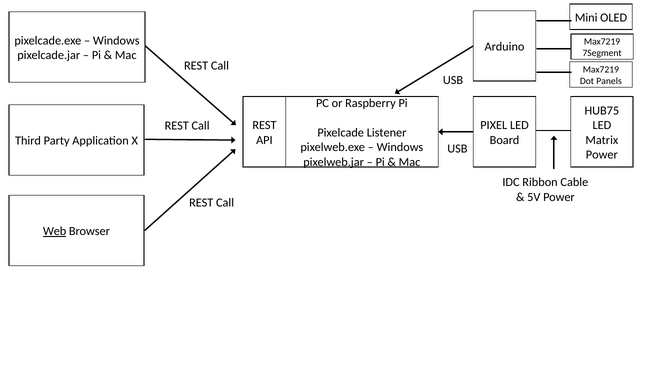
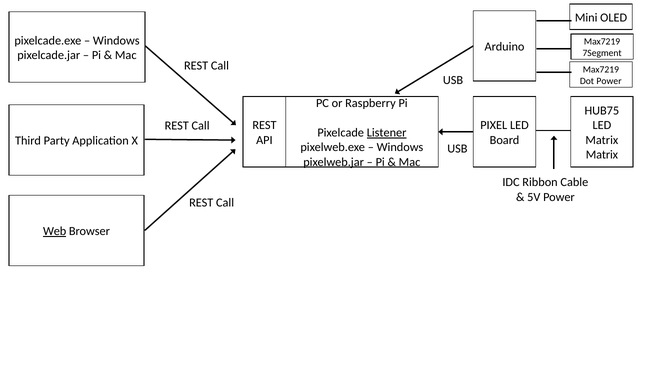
Dot Panels: Panels -> Power
Listener underline: none -> present
Power at (602, 155): Power -> Matrix
